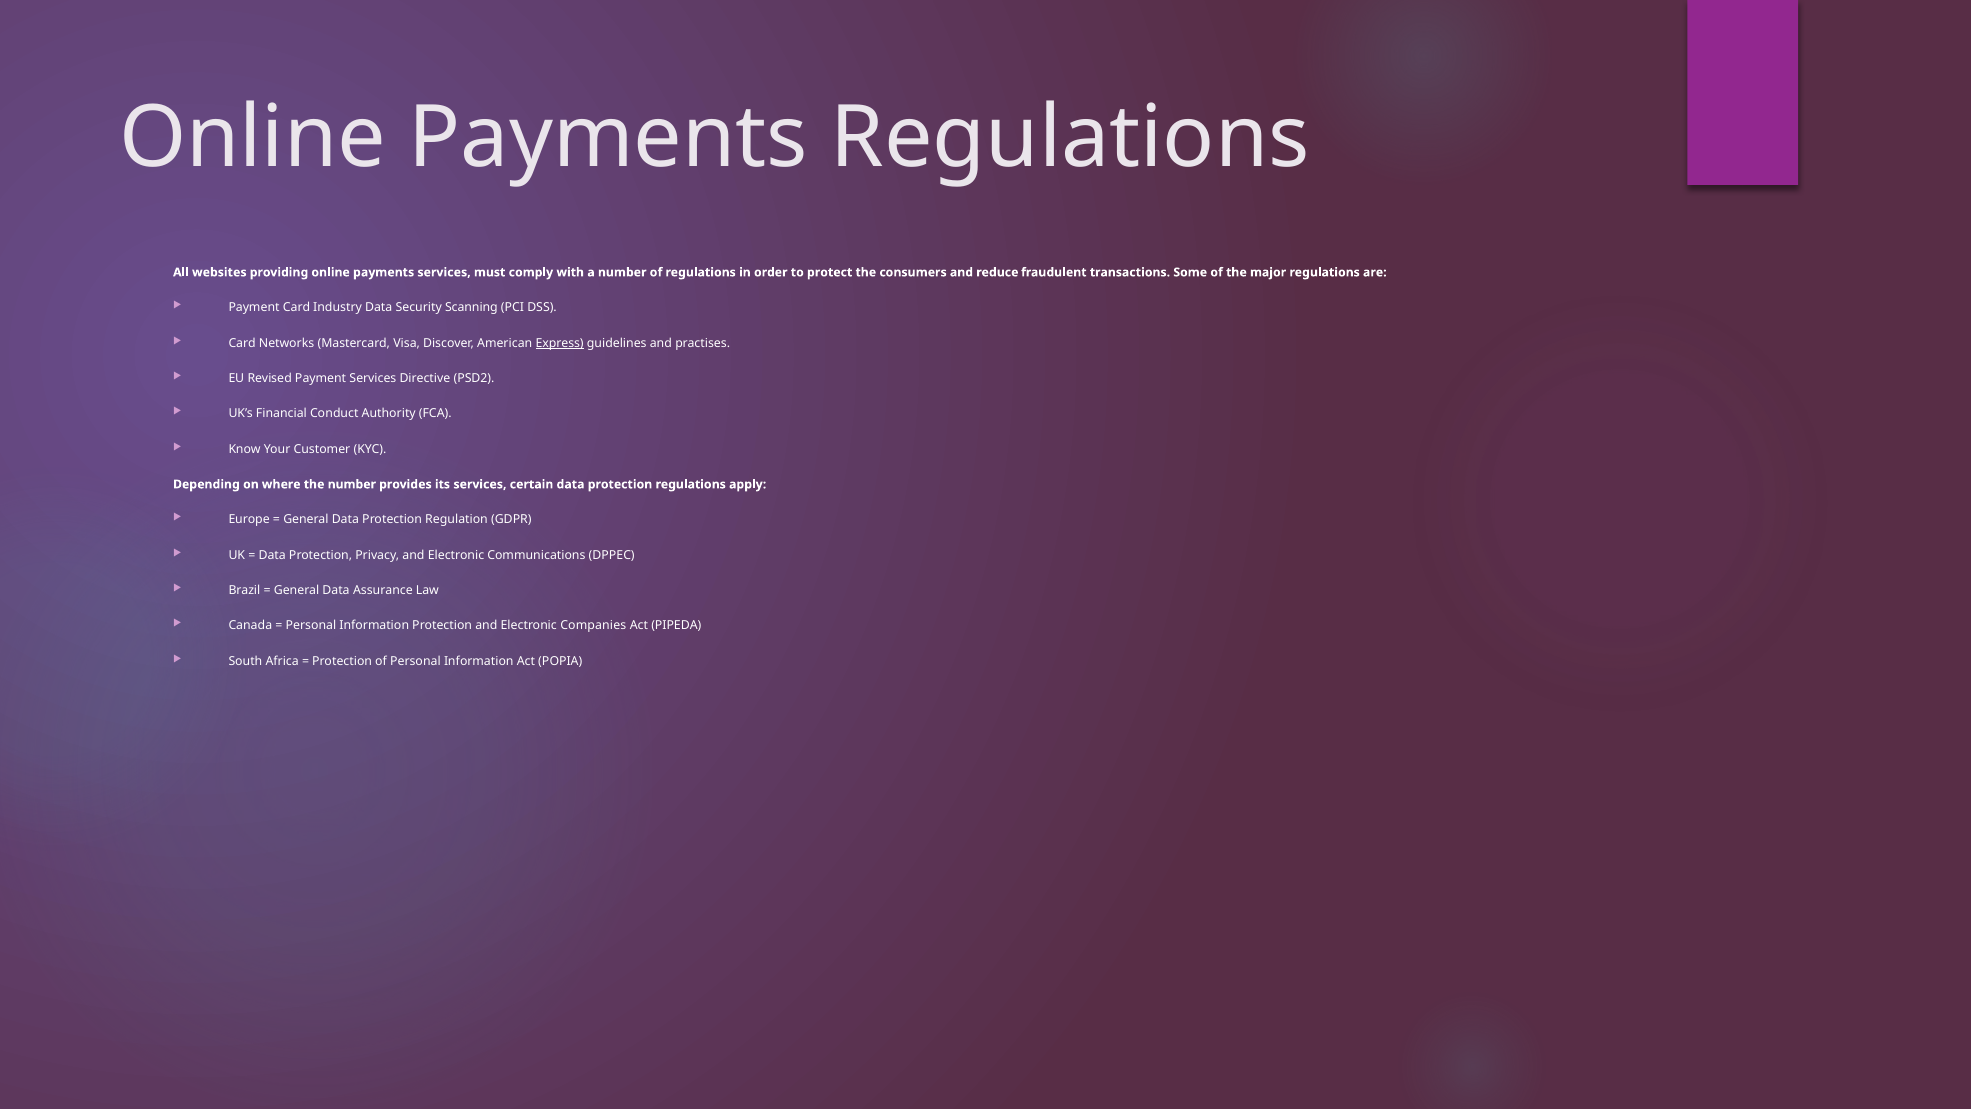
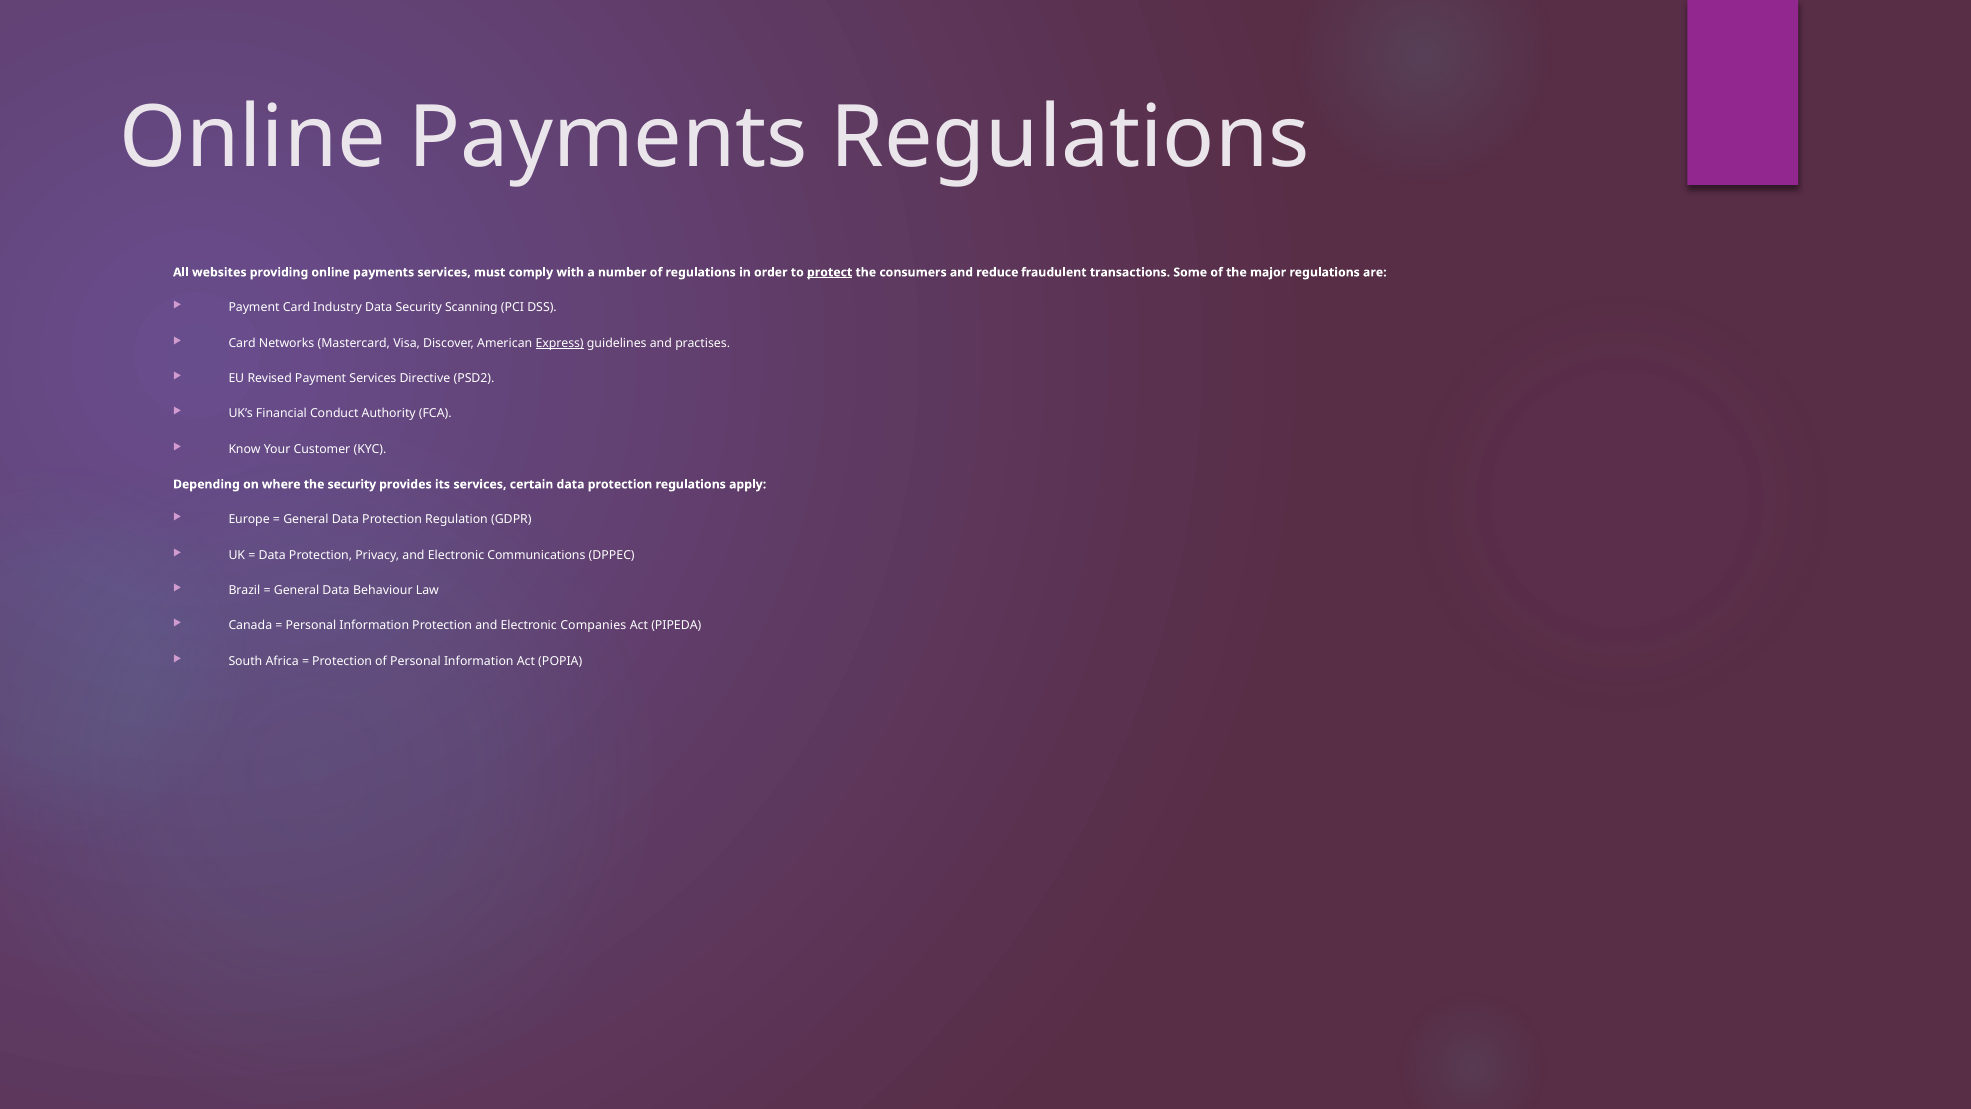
protect underline: none -> present
the number: number -> security
Assurance: Assurance -> Behaviour
